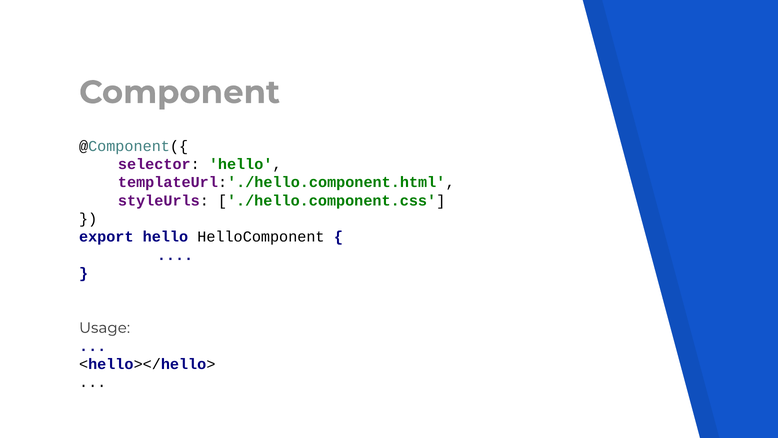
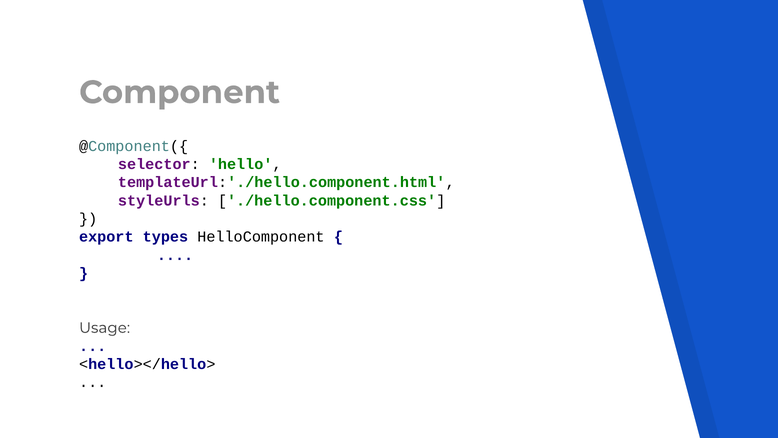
export hello: hello -> types
